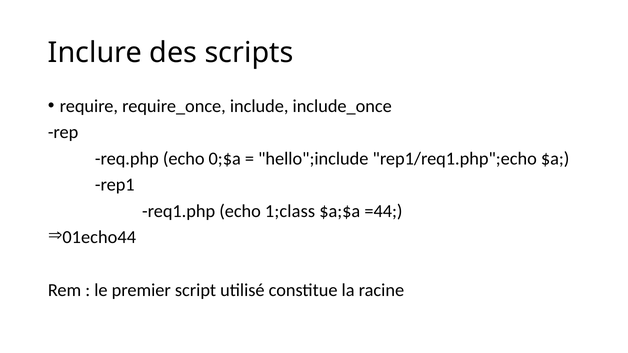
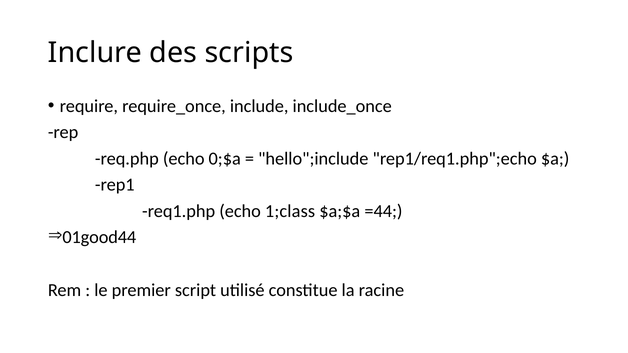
01echo44: 01echo44 -> 01good44
